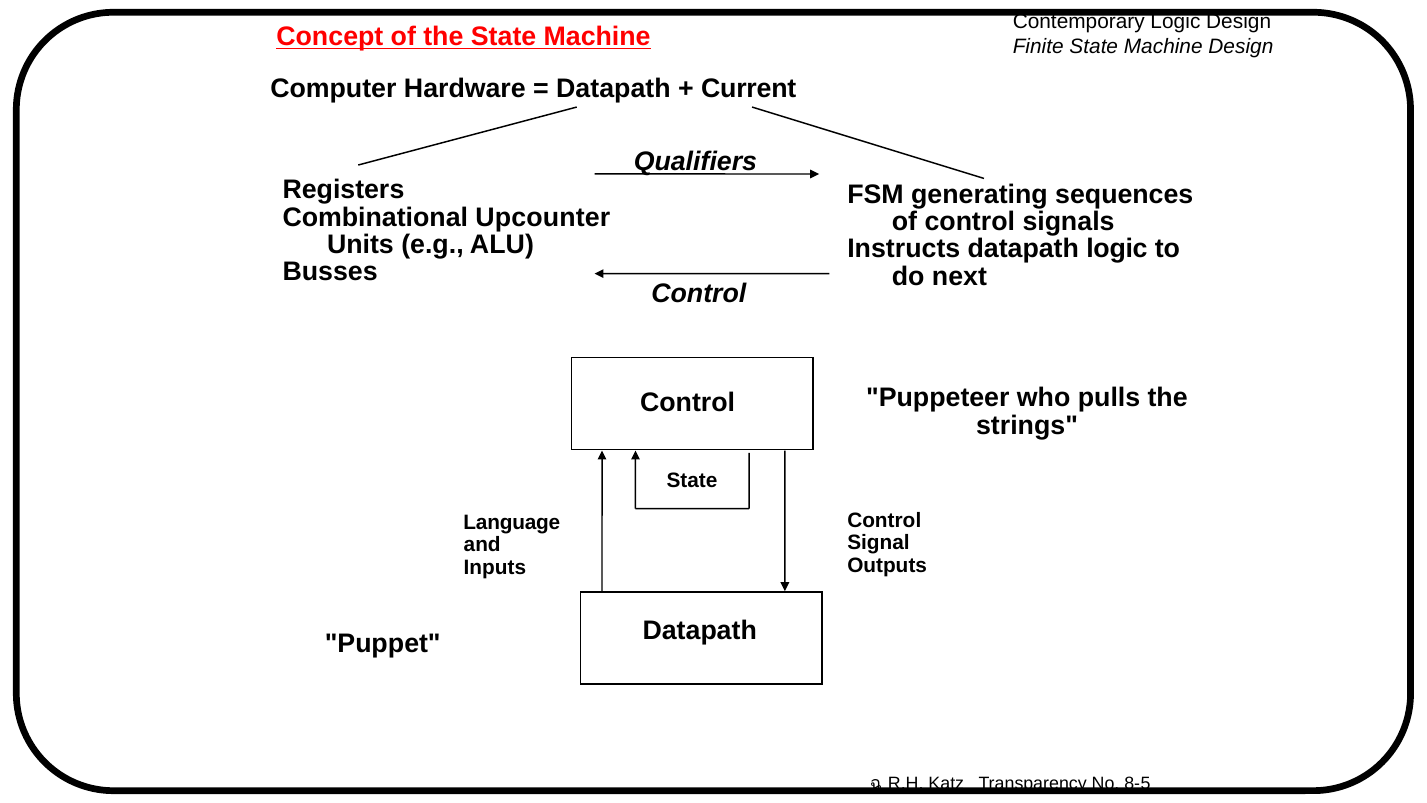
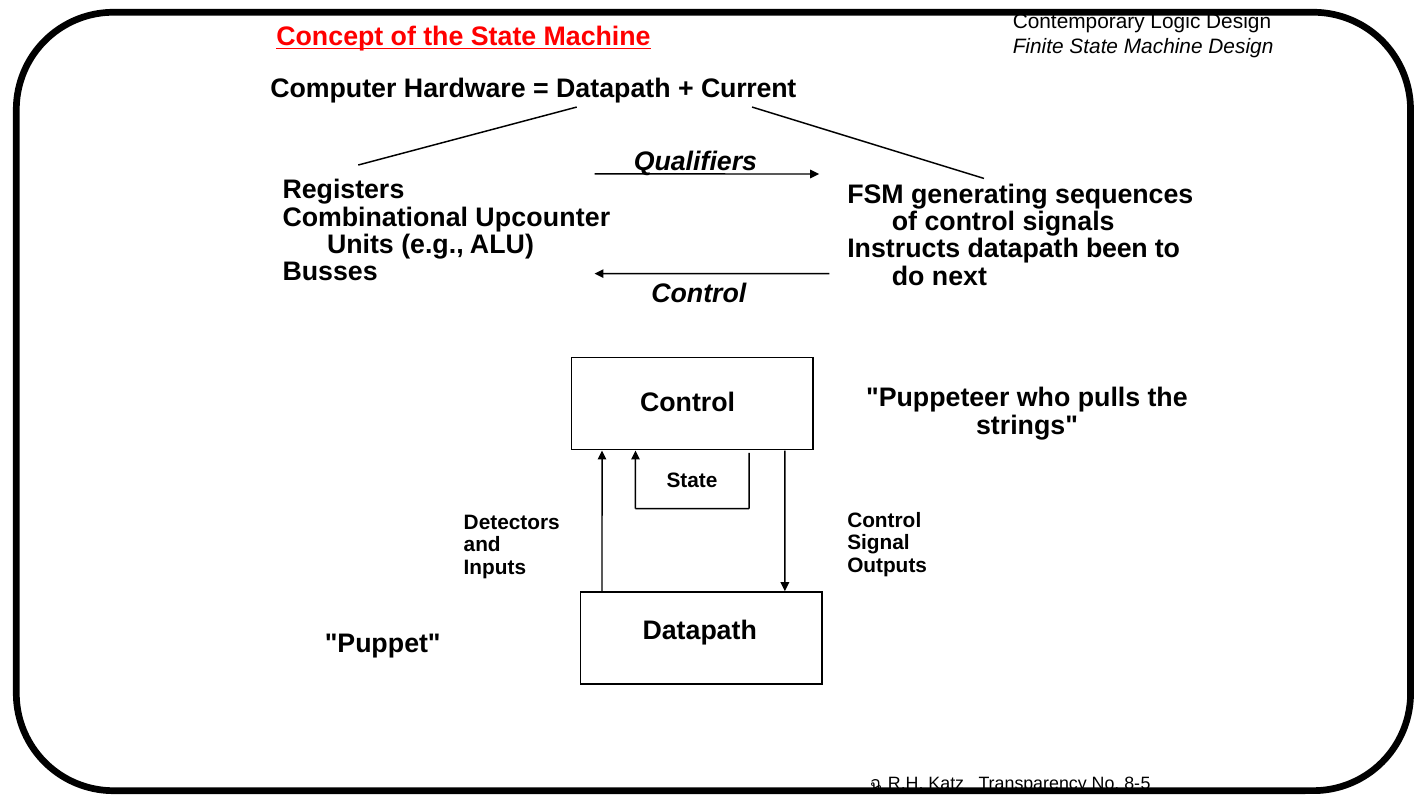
datapath logic: logic -> been
Language: Language -> Detectors
